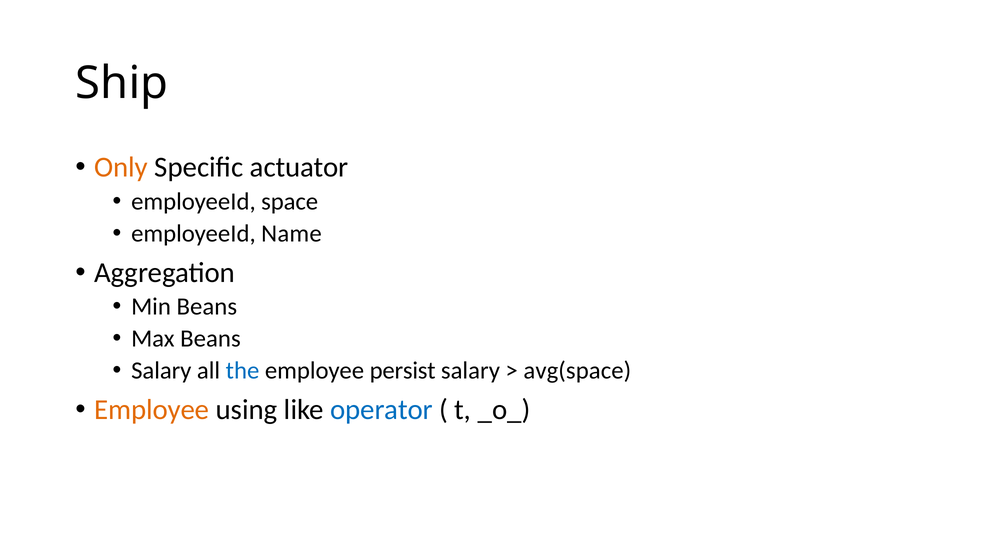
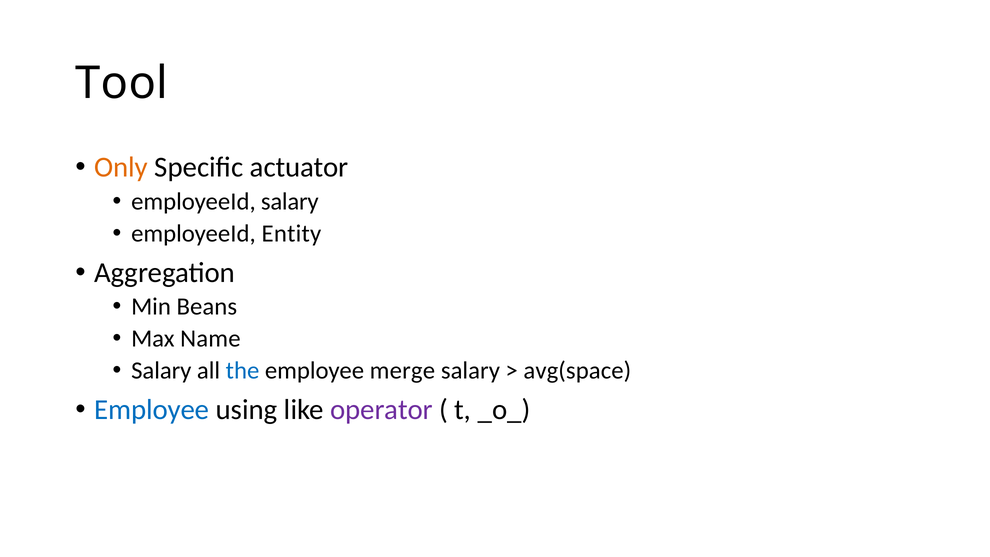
Ship: Ship -> Tool
employeeId space: space -> salary
Name: Name -> Entity
Max Beans: Beans -> Name
persist: persist -> merge
Employee at (152, 410) colour: orange -> blue
operator colour: blue -> purple
